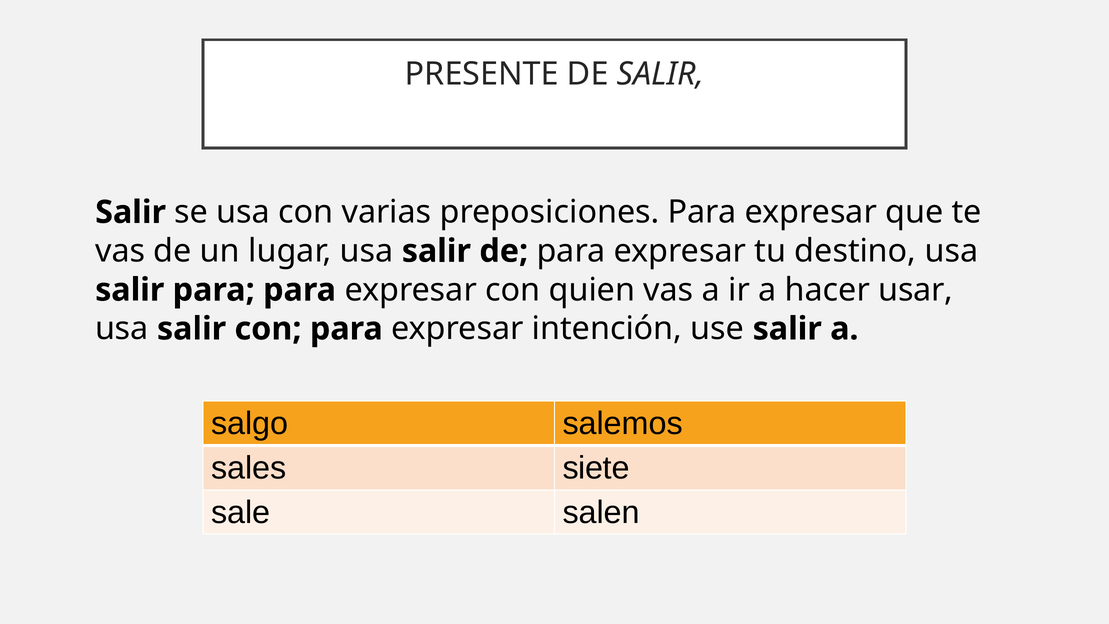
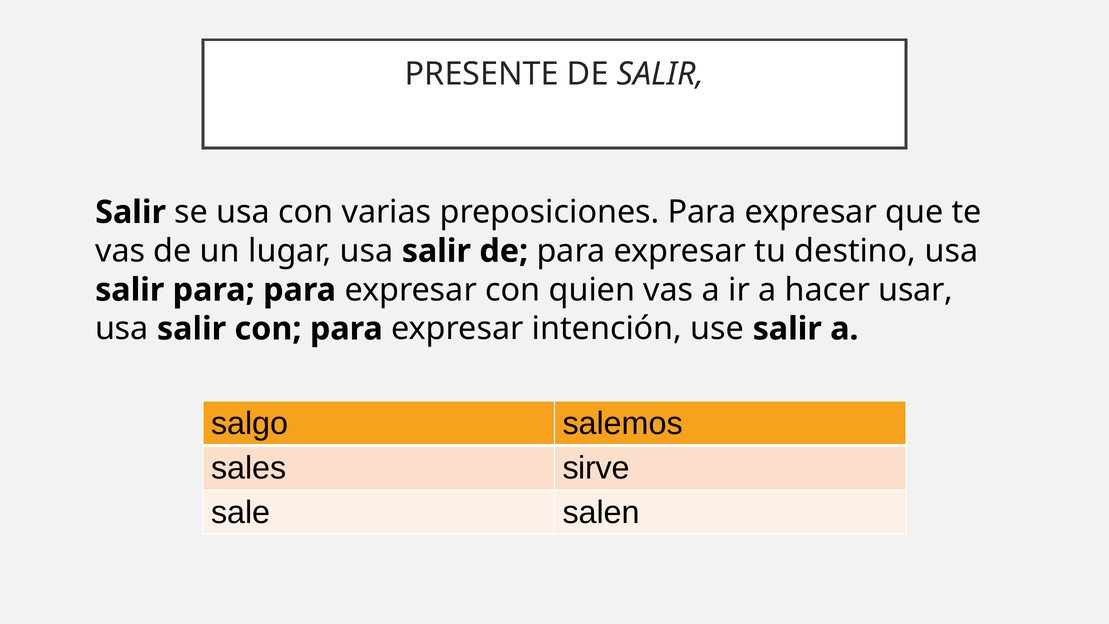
siete: siete -> sirve
